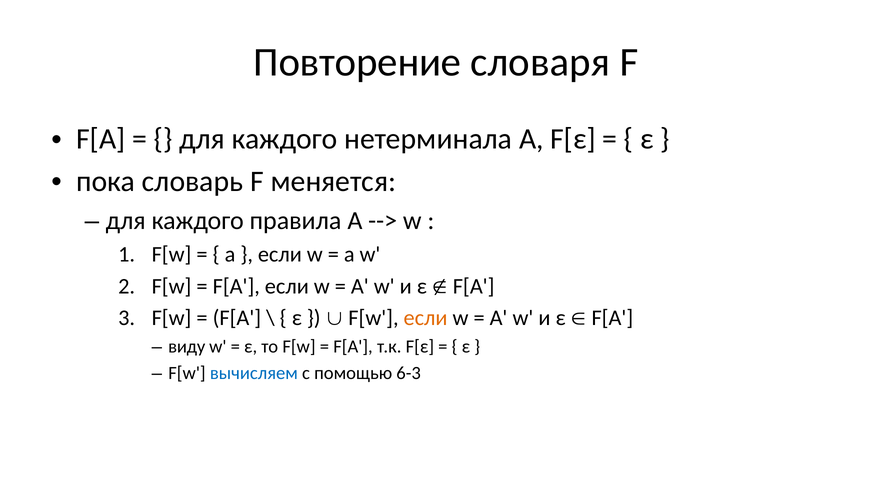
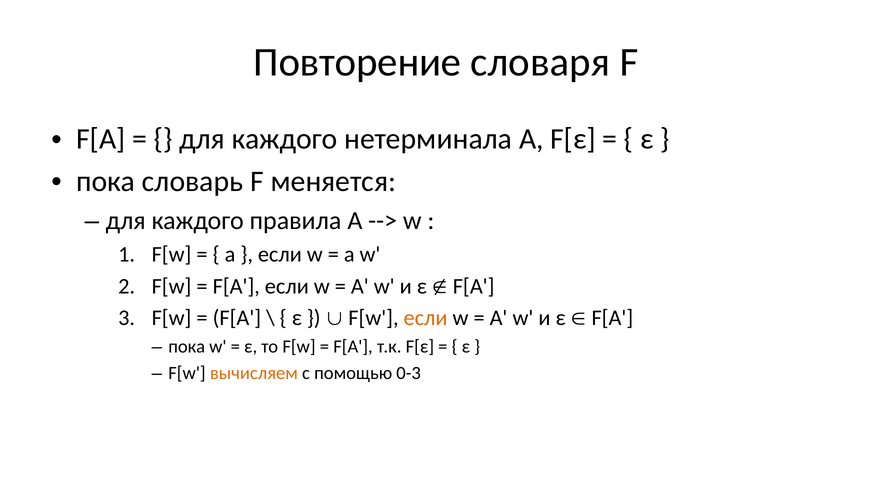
виду at (187, 346): виду -> пока
вычисляем colour: blue -> orange
6-3: 6-3 -> 0-3
